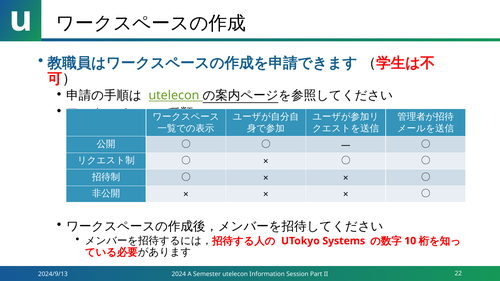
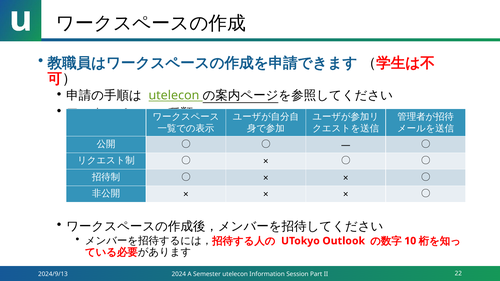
Systems: Systems -> Outlook
